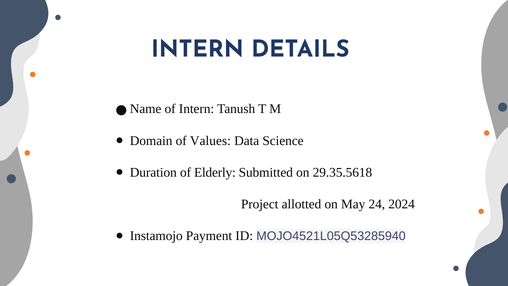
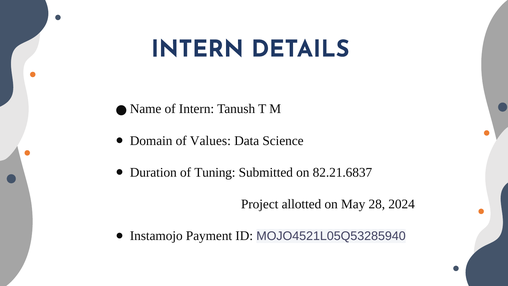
Elderly: Elderly -> Tuning
29.35.5618: 29.35.5618 -> 82.21.6837
24: 24 -> 28
